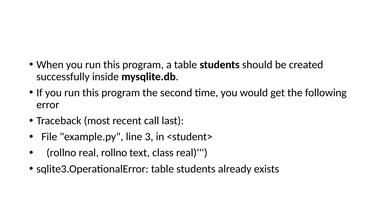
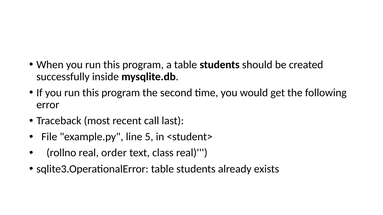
3: 3 -> 5
real rollno: rollno -> order
